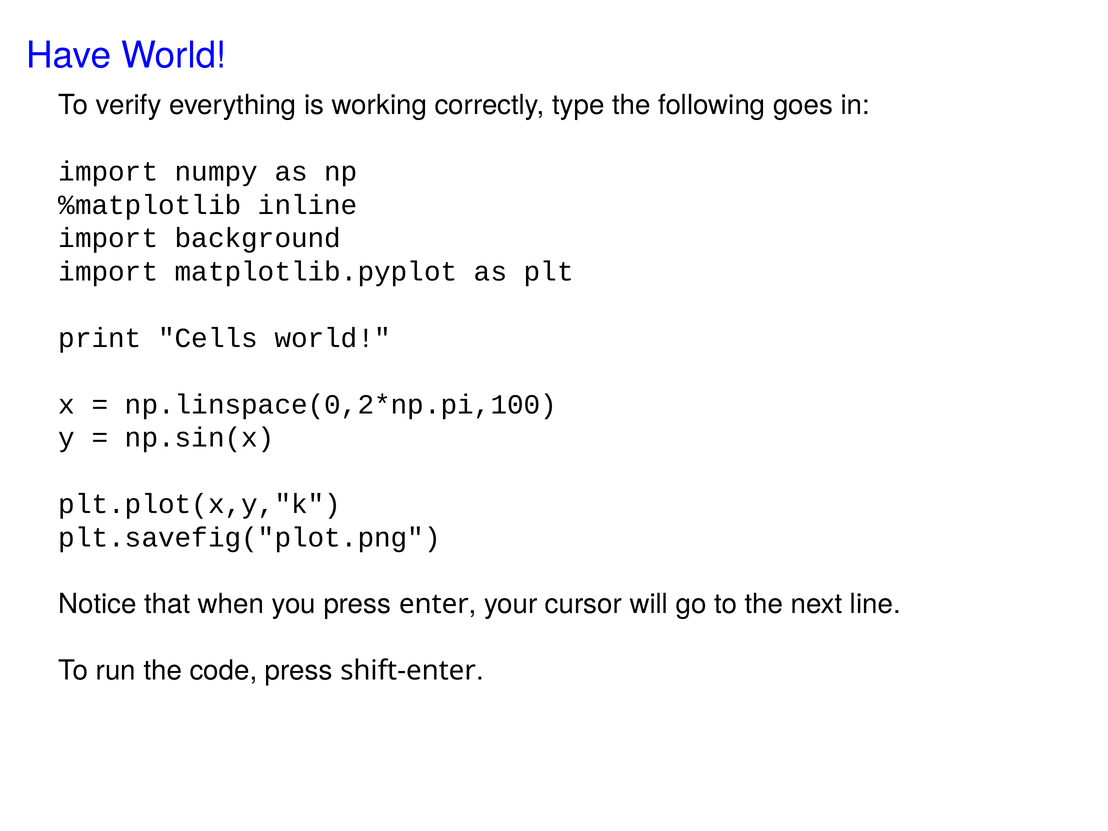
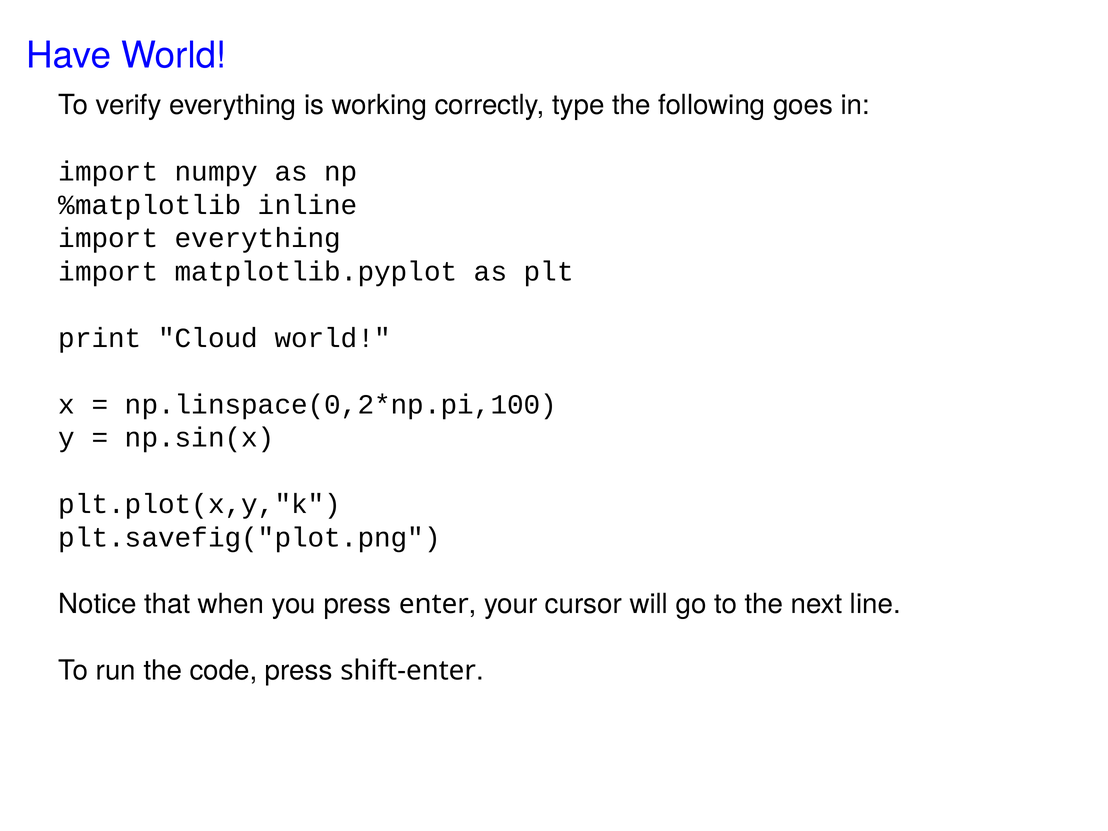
import background: background -> everything
Cells: Cells -> Cloud
